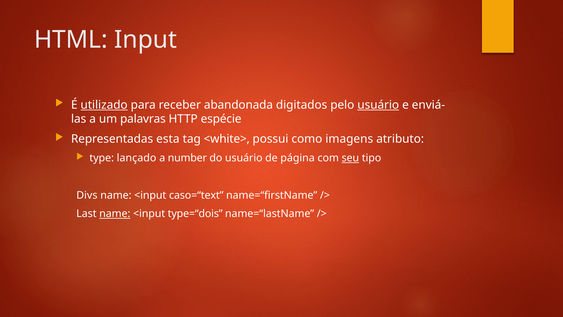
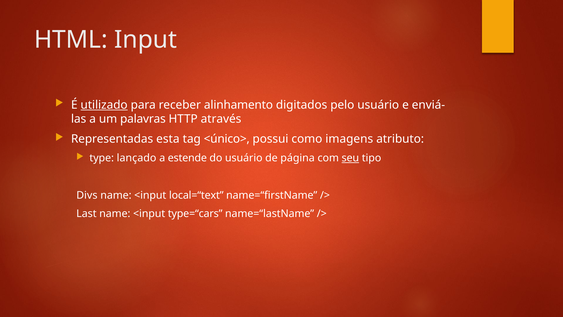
abandonada: abandonada -> alinhamento
usuário at (378, 105) underline: present -> none
espécie: espécie -> através
<white>: <white> -> <único>
number: number -> estende
caso=“text: caso=“text -> local=“text
name at (115, 214) underline: present -> none
type=“dois: type=“dois -> type=“cars
